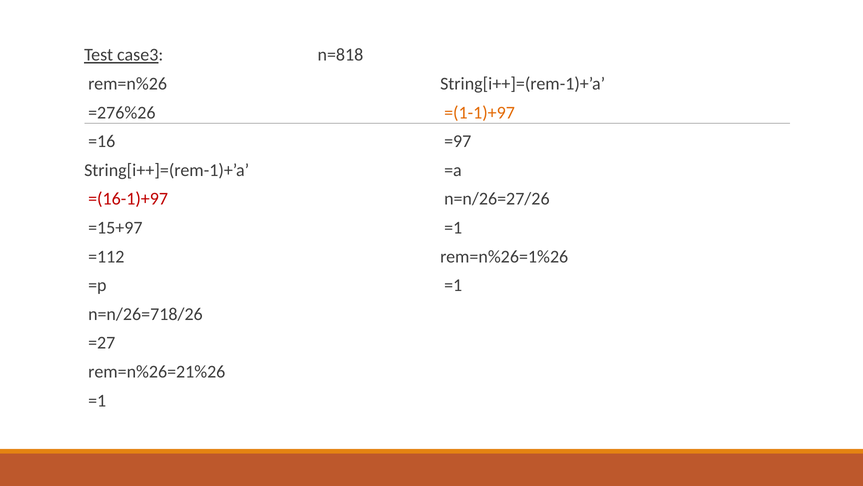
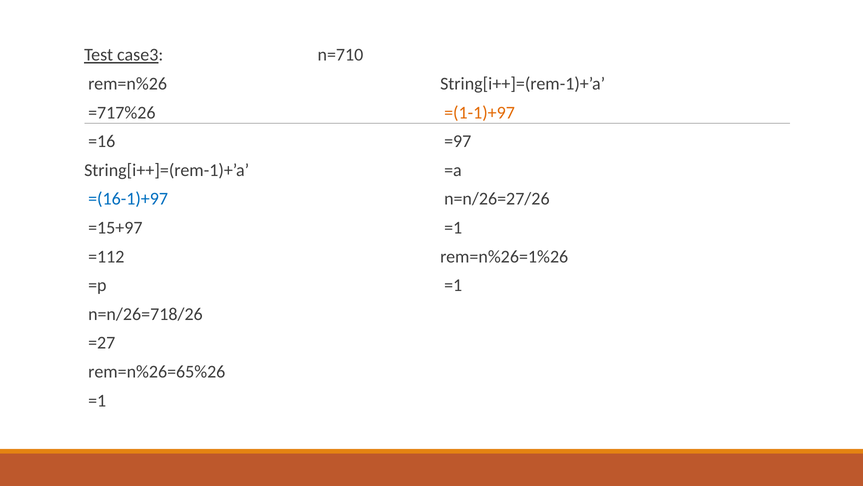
n=818: n=818 -> n=710
=276%26: =276%26 -> =717%26
=(16-1)+97 colour: red -> blue
rem=n%26=21%26: rem=n%26=21%26 -> rem=n%26=65%26
